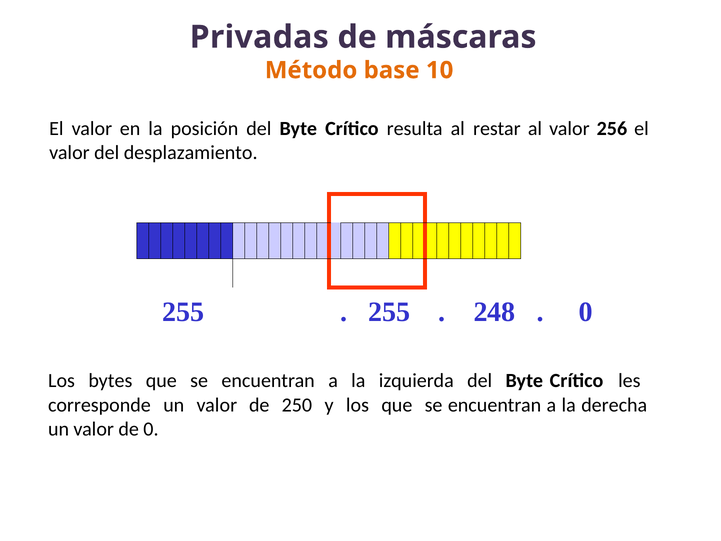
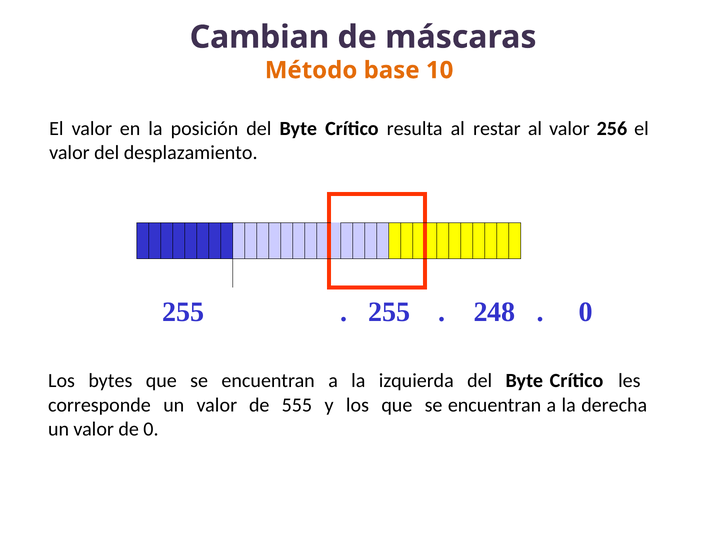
Privadas: Privadas -> Cambian
250: 250 -> 555
